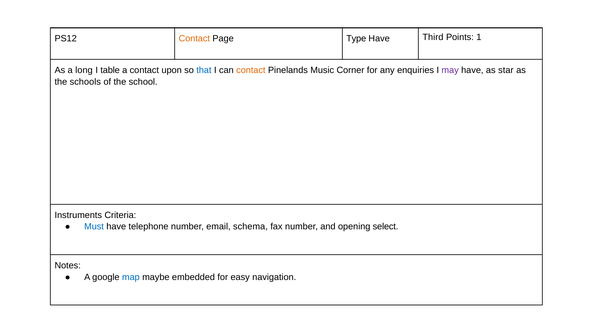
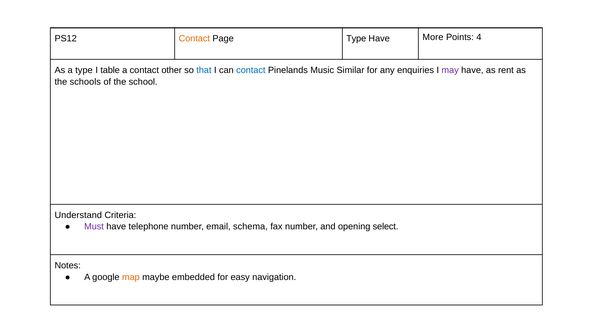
Third: Third -> More
1: 1 -> 4
a long: long -> type
upon: upon -> other
contact at (251, 70) colour: orange -> blue
Corner: Corner -> Similar
star: star -> rent
Instruments: Instruments -> Understand
Must colour: blue -> purple
map colour: blue -> orange
